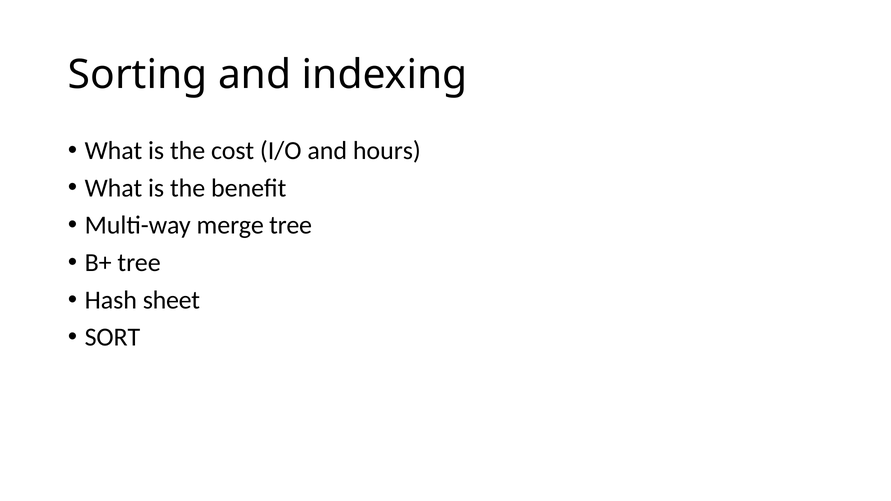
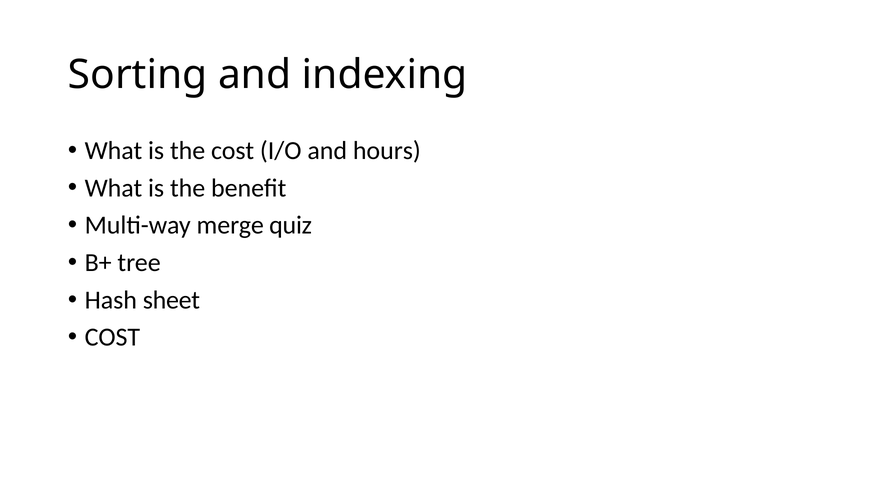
merge tree: tree -> quiz
SORT at (112, 337): SORT -> COST
